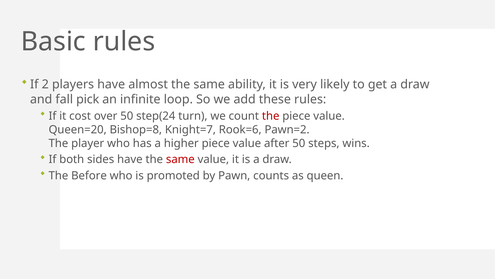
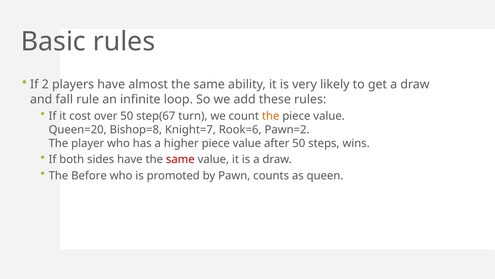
pick: pick -> rule
step(24: step(24 -> step(67
the at (271, 116) colour: red -> orange
